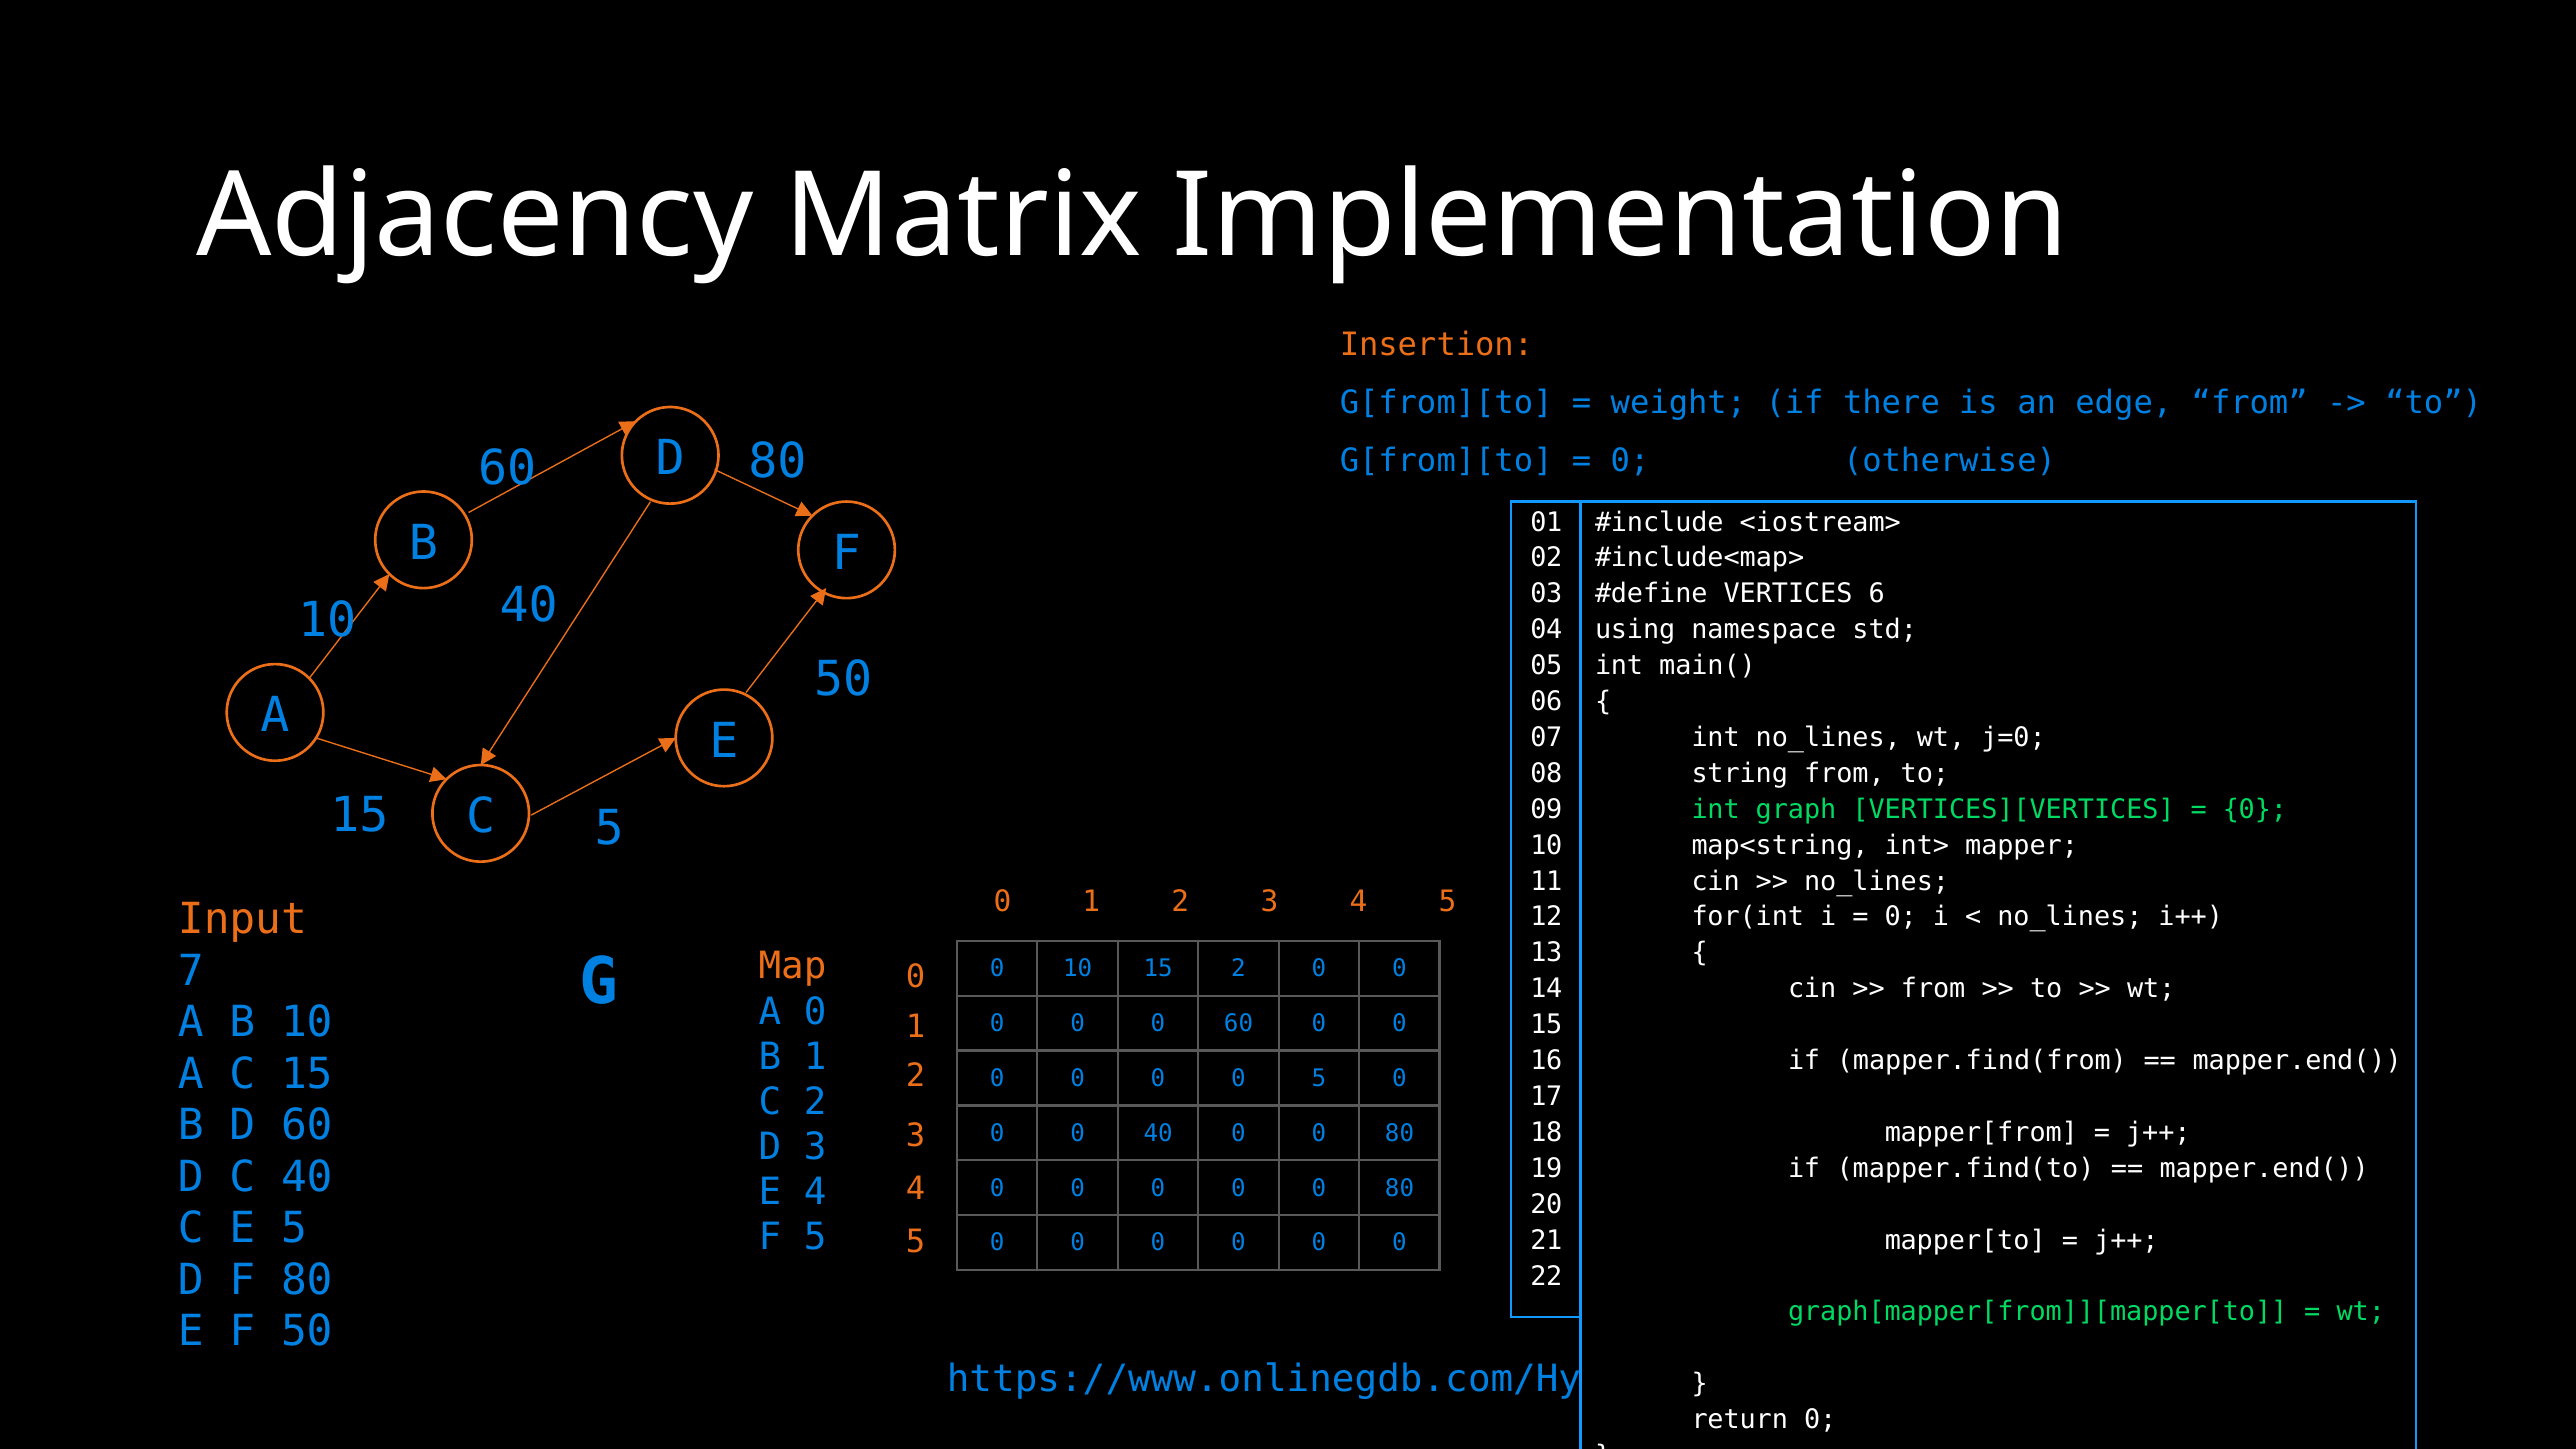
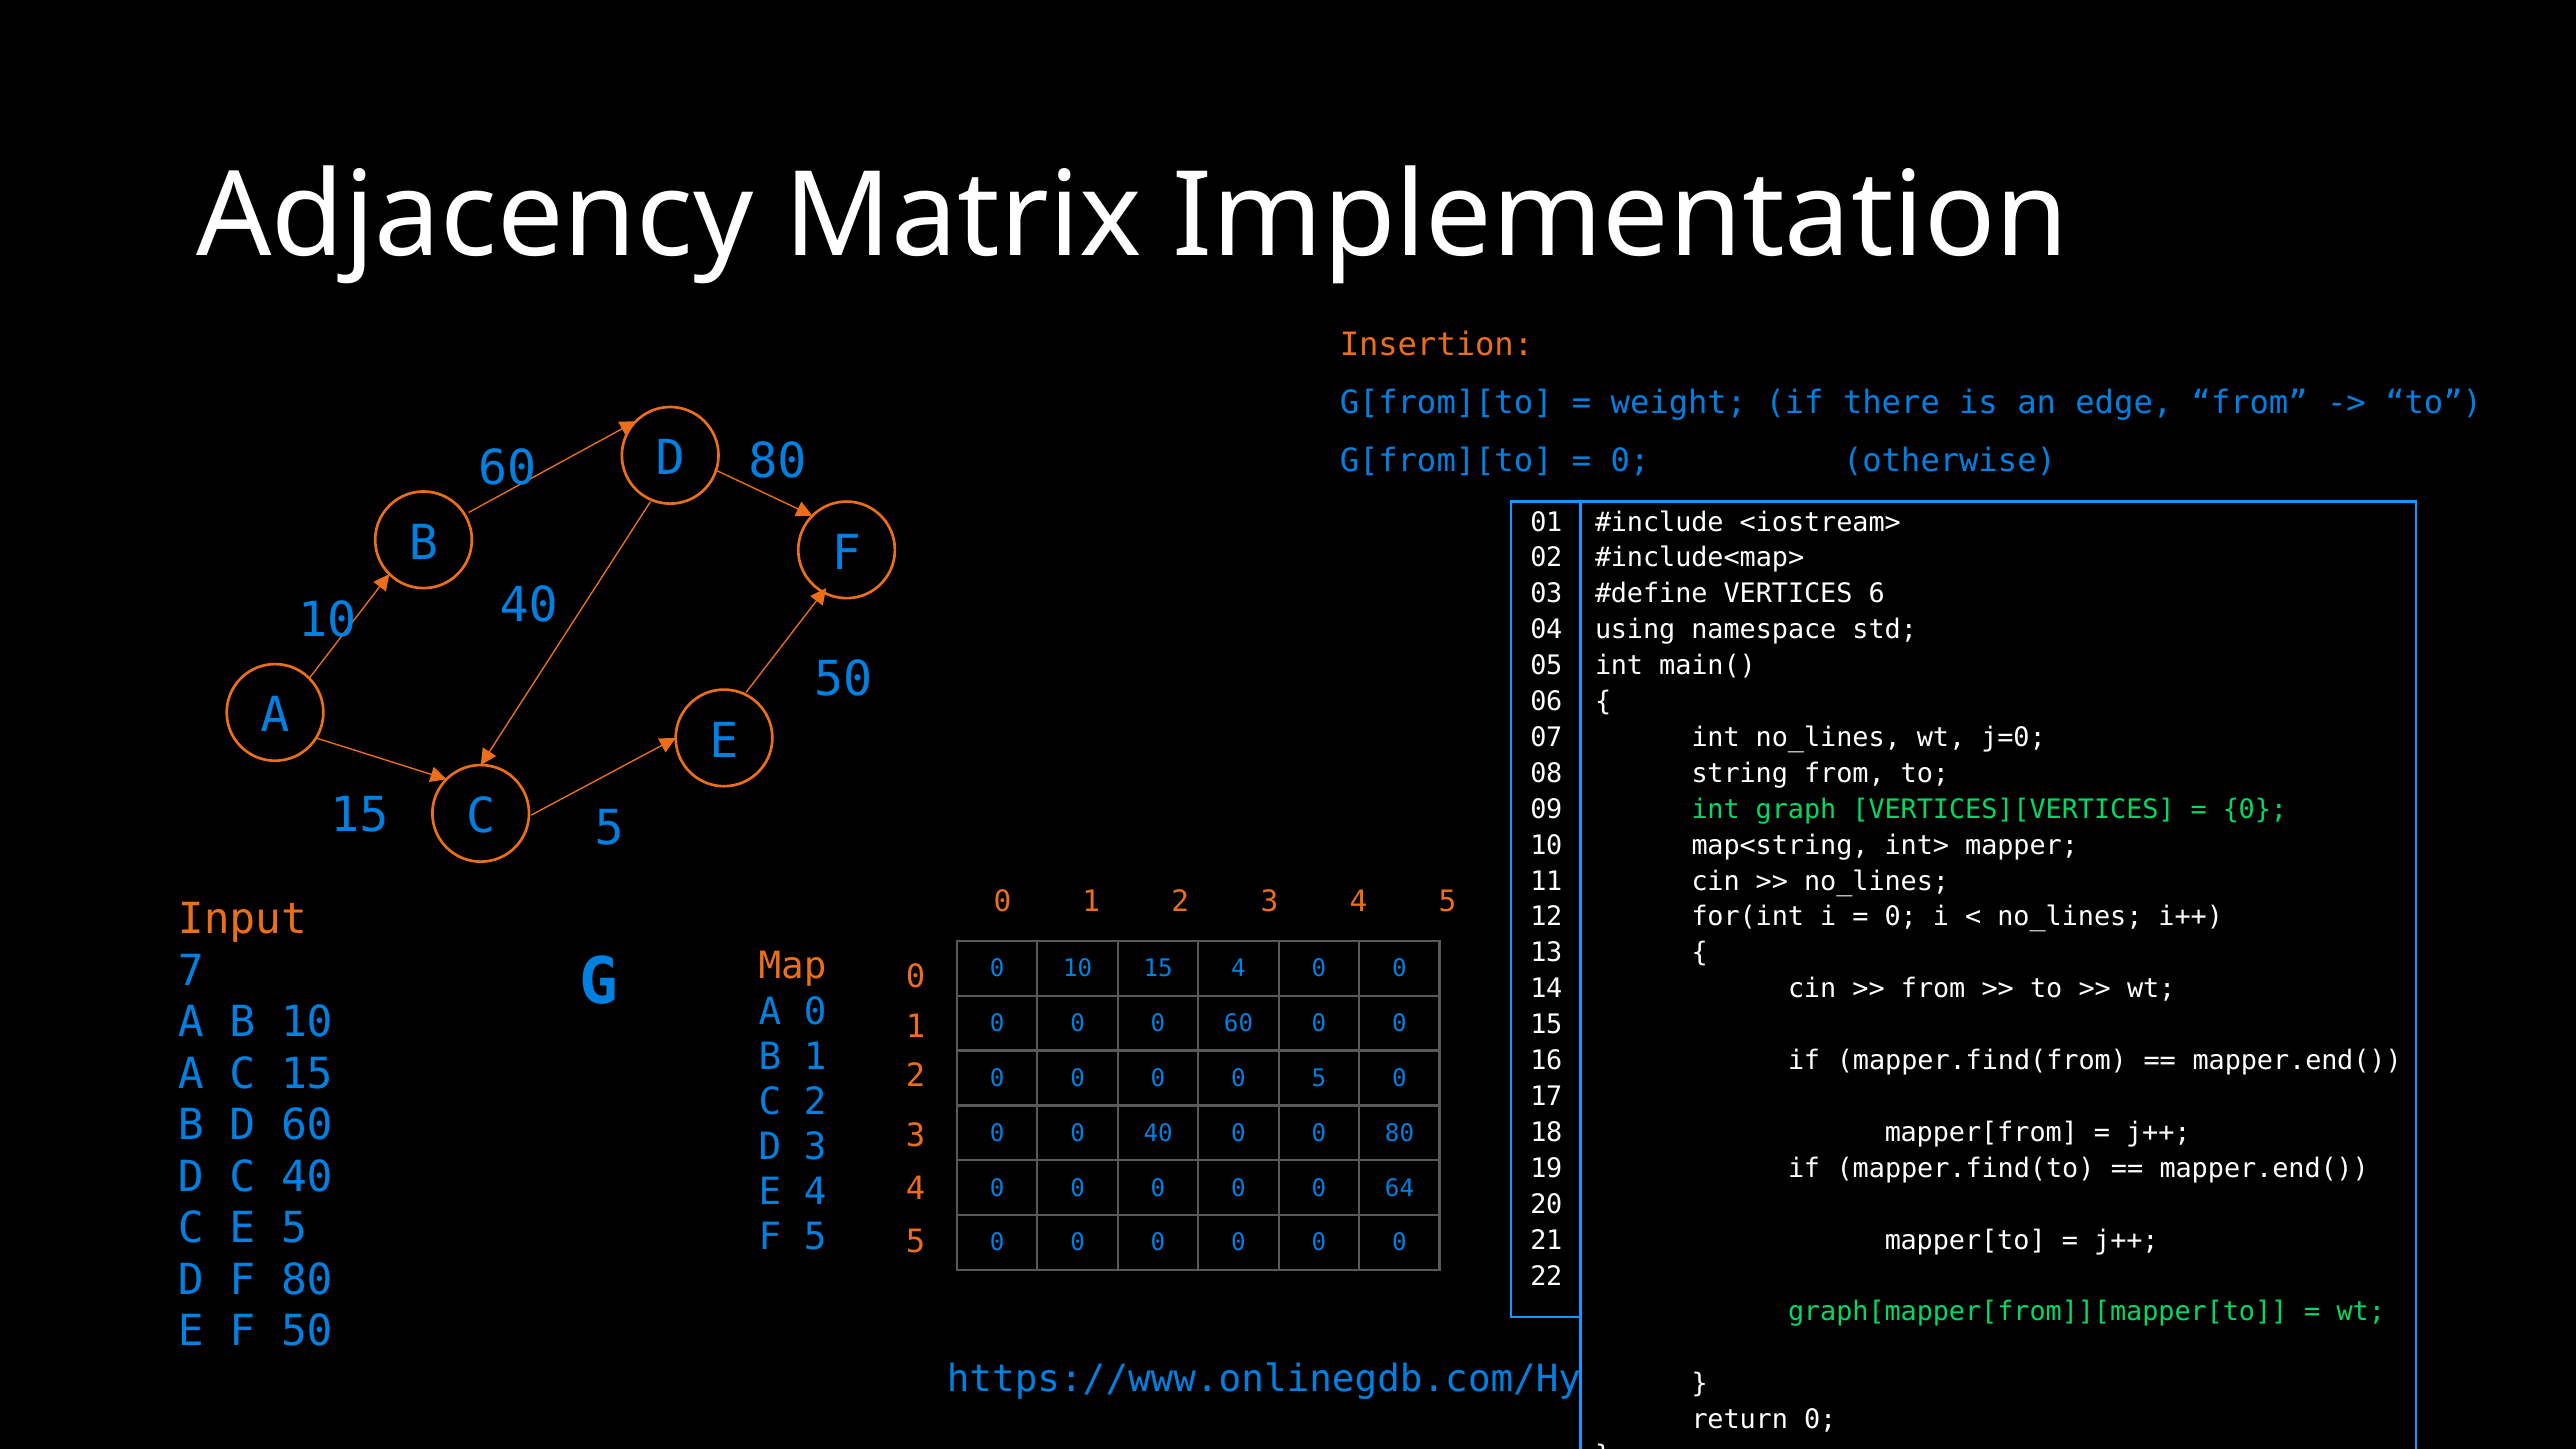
15 2: 2 -> 4
0 0 0 80: 80 -> 64
